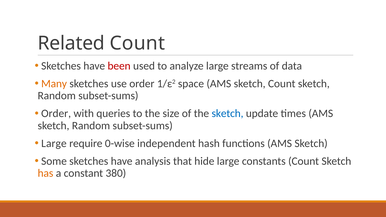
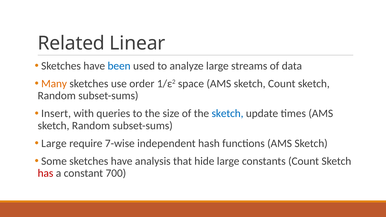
Related Count: Count -> Linear
been colour: red -> blue
Order at (56, 114): Order -> Insert
0-wise: 0-wise -> 7-wise
has colour: orange -> red
380: 380 -> 700
